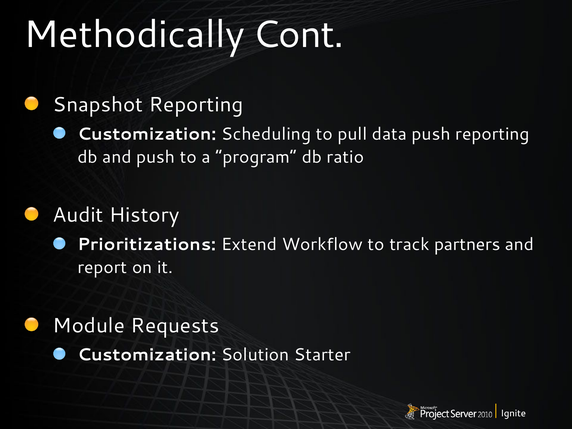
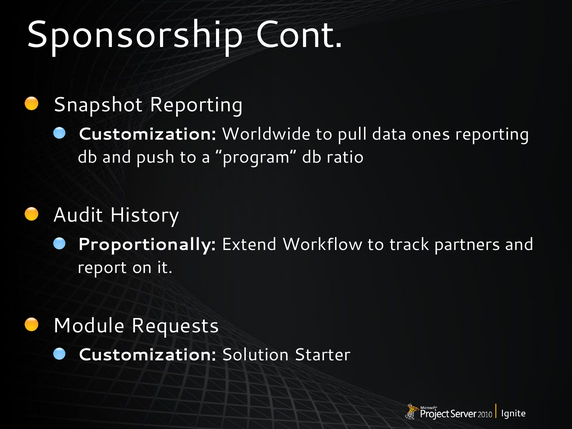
Methodically: Methodically -> Sponsorship
Scheduling: Scheduling -> Worldwide
data push: push -> ones
Prioritizations: Prioritizations -> Proportionally
